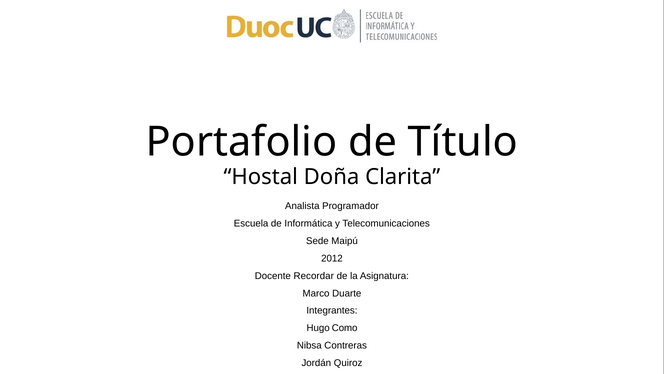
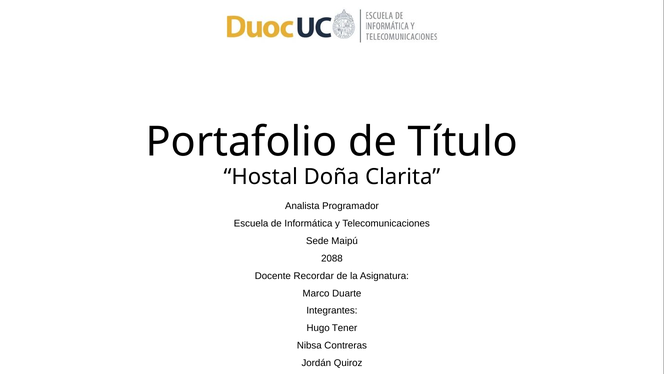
2012: 2012 -> 2088
Como: Como -> Tener
